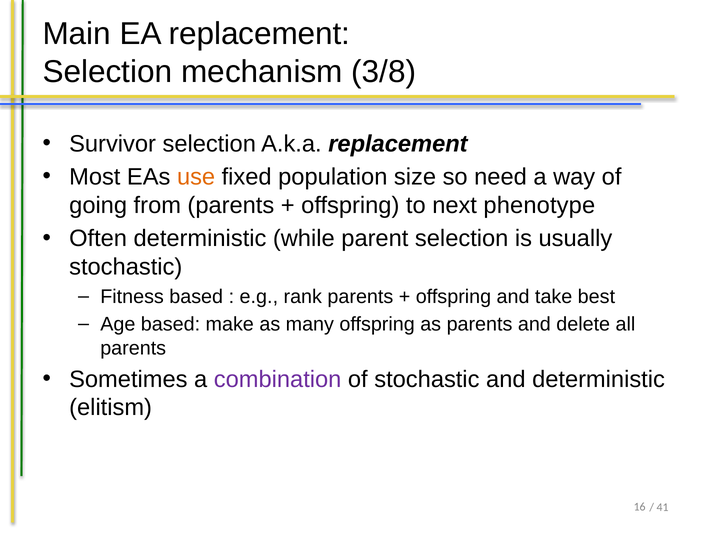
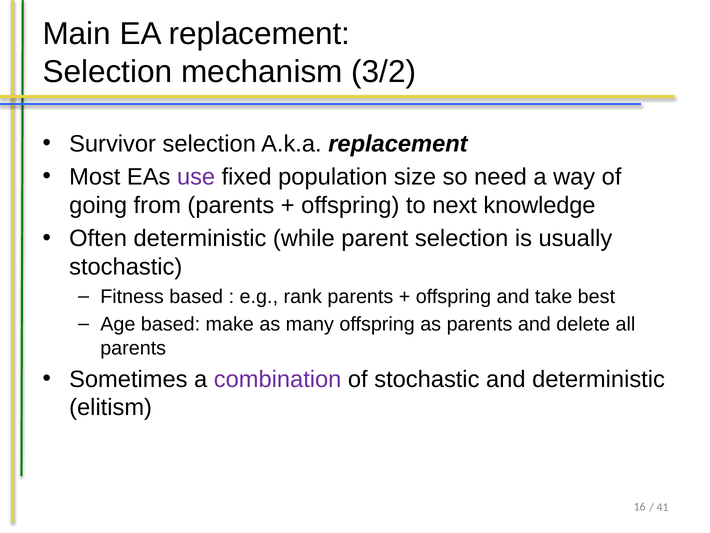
3/8: 3/8 -> 3/2
use colour: orange -> purple
phenotype: phenotype -> knowledge
